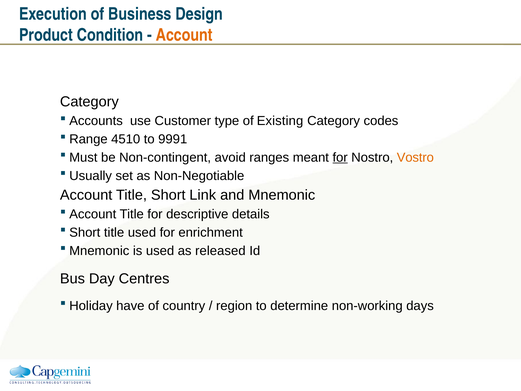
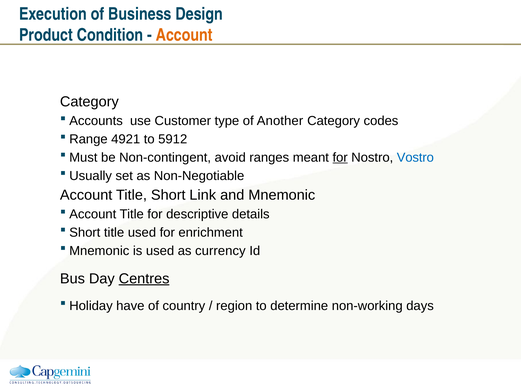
Existing: Existing -> Another
4510: 4510 -> 4921
9991: 9991 -> 5912
Vostro colour: orange -> blue
released: released -> currency
Centres underline: none -> present
